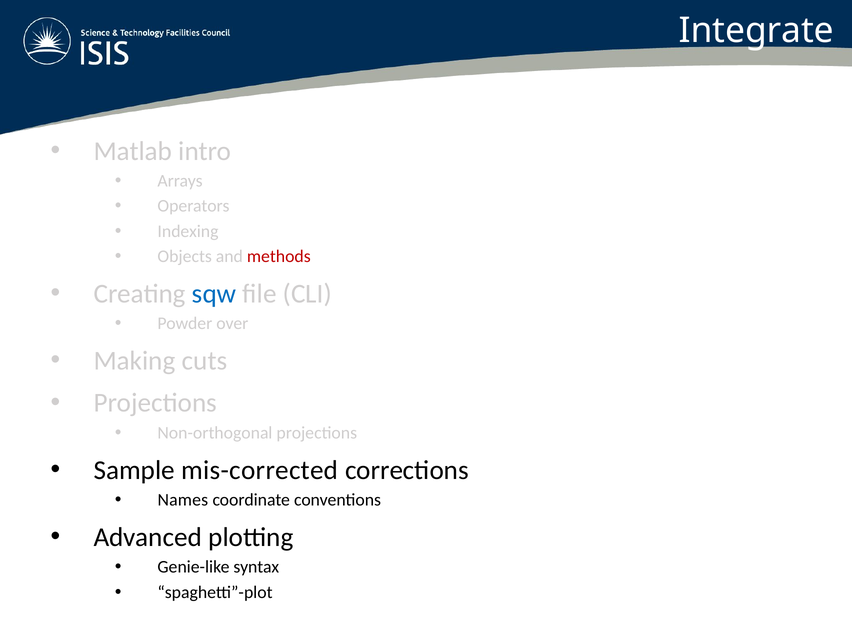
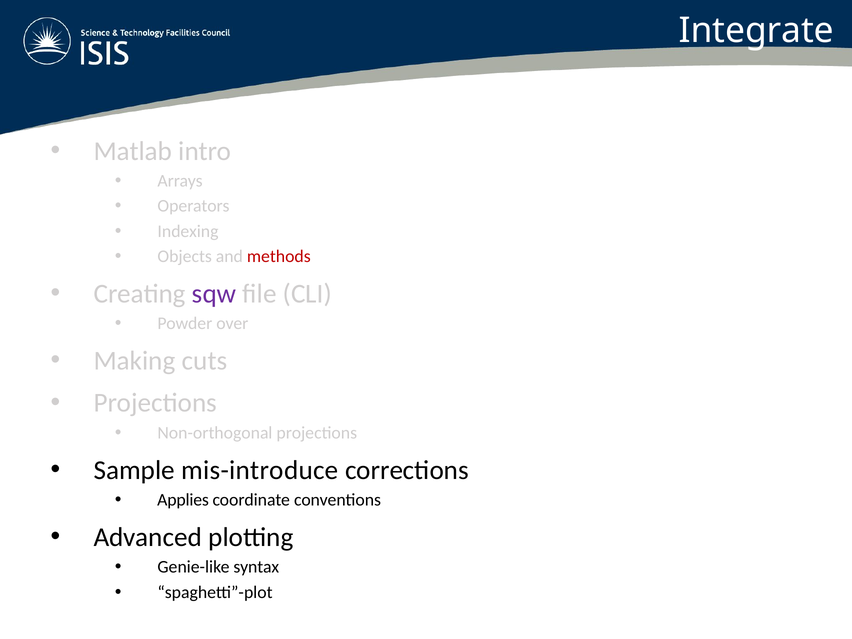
sqw colour: blue -> purple
mis-corrected: mis-corrected -> mis-introduce
Names: Names -> Applies
